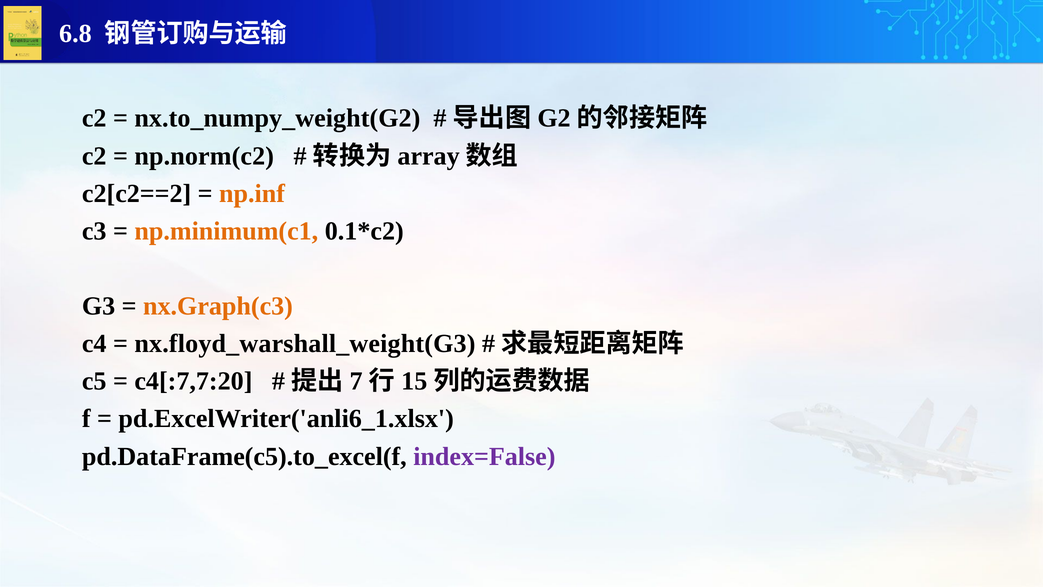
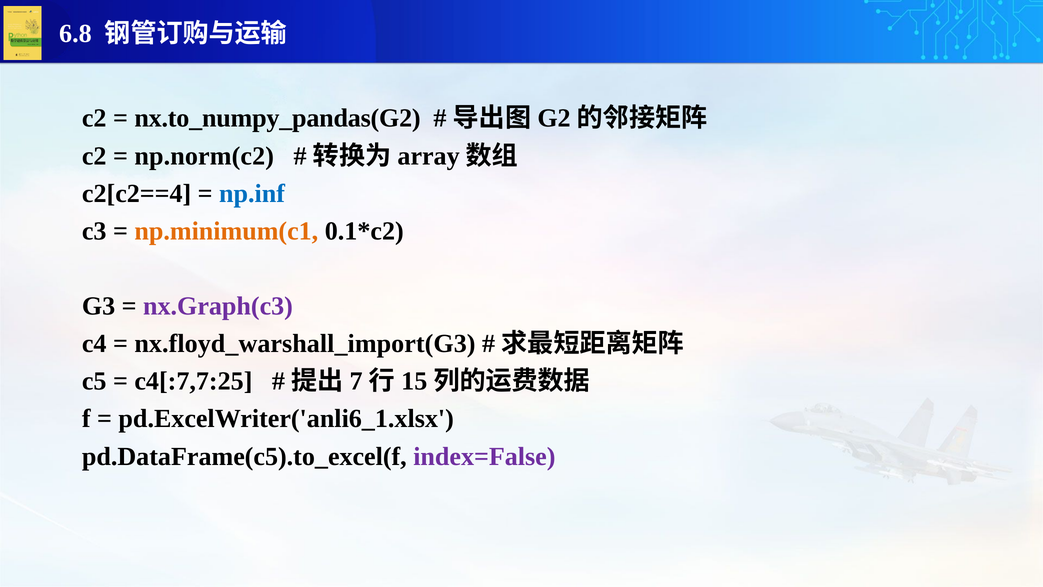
nx.to_numpy_weight(G2: nx.to_numpy_weight(G2 -> nx.to_numpy_pandas(G2
c2[c2==2: c2[c2==2 -> c2[c2==4
np.inf colour: orange -> blue
nx.Graph(c3 colour: orange -> purple
nx.floyd_warshall_weight(G3: nx.floyd_warshall_weight(G3 -> nx.floyd_warshall_import(G3
c4[:7,7:20: c4[:7,7:20 -> c4[:7,7:25
